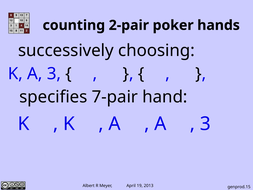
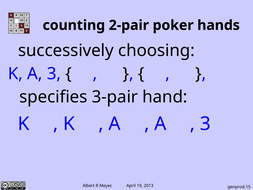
7-pair: 7-pair -> 3-pair
